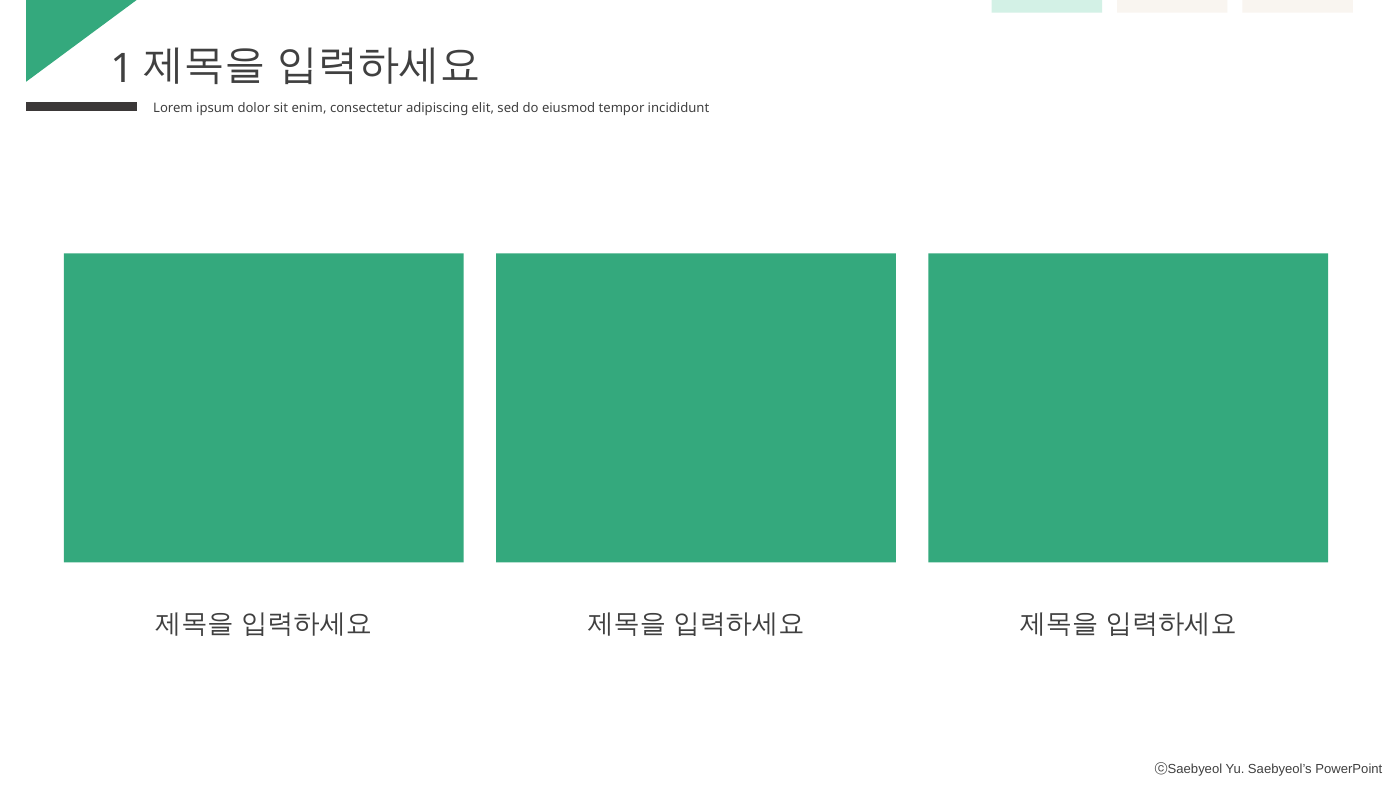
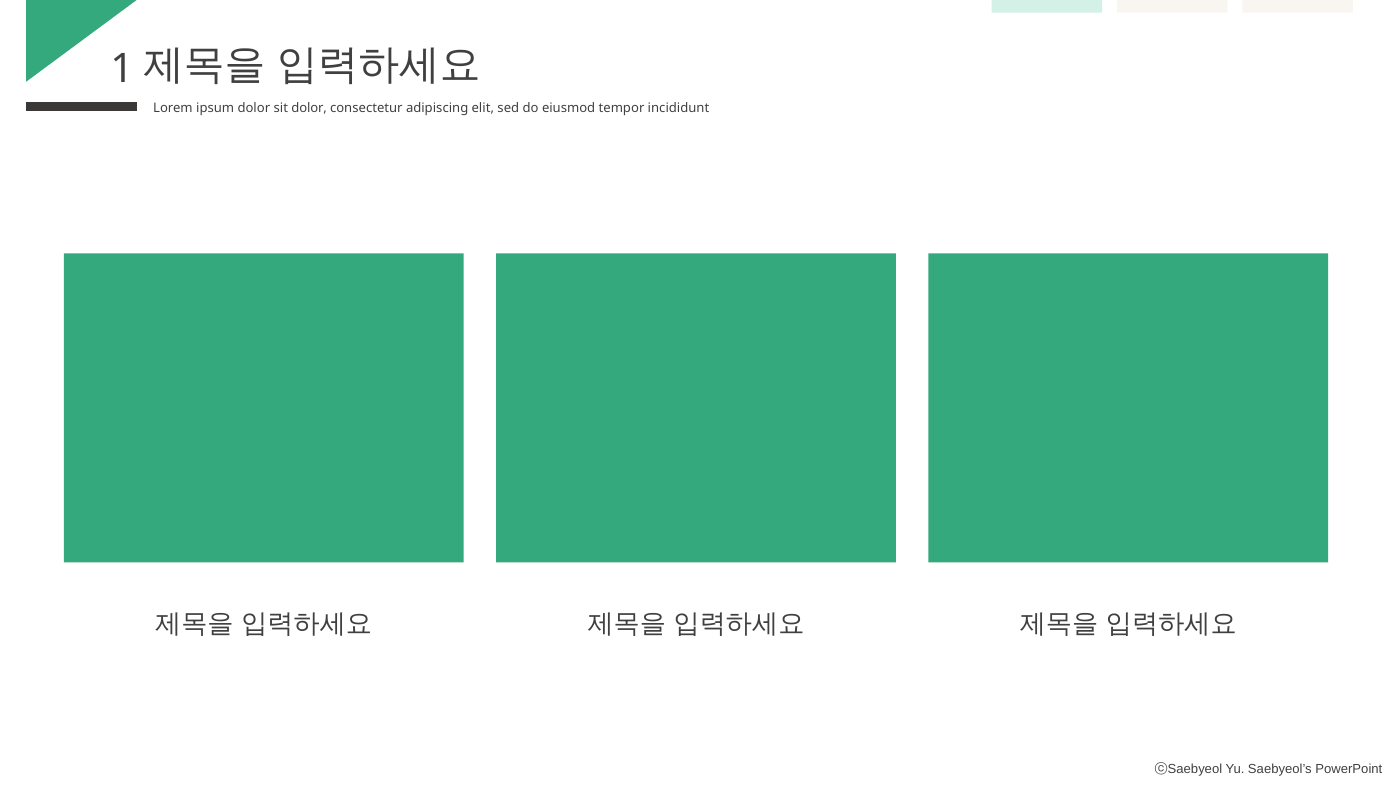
sit enim: enim -> dolor
